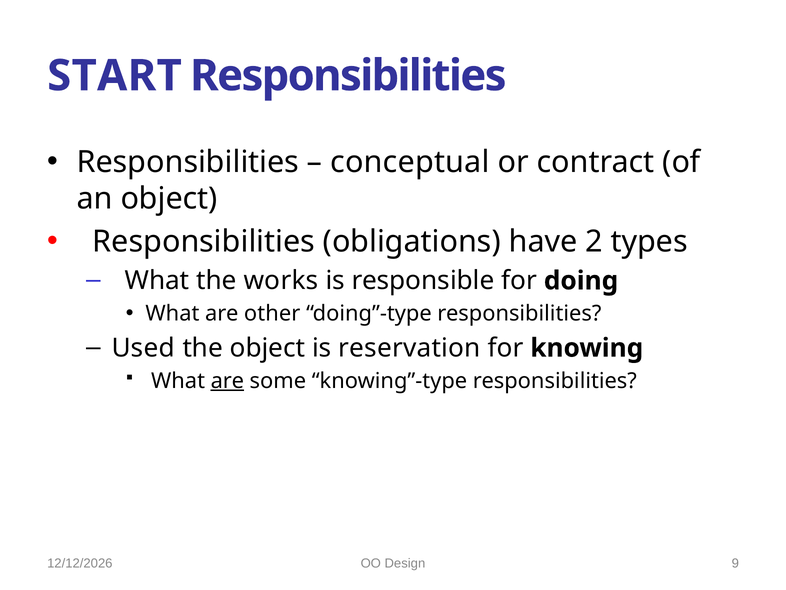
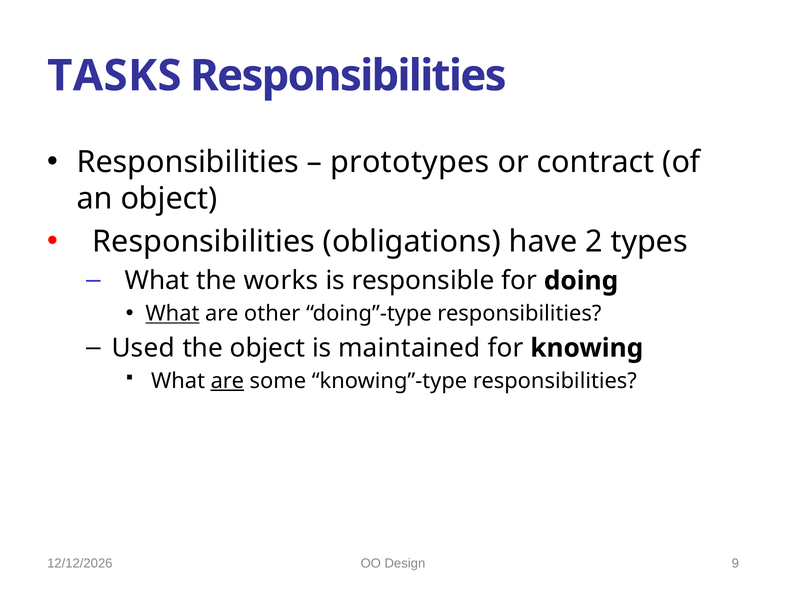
START: START -> TASKS
conceptual: conceptual -> prototypes
What at (172, 313) underline: none -> present
reservation: reservation -> maintained
